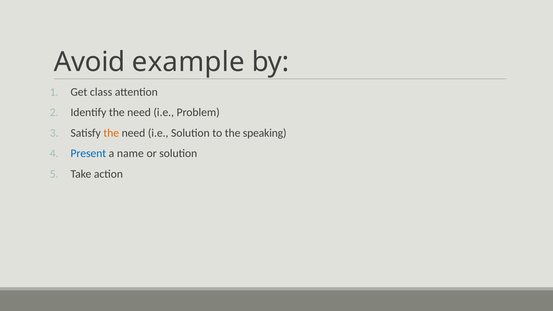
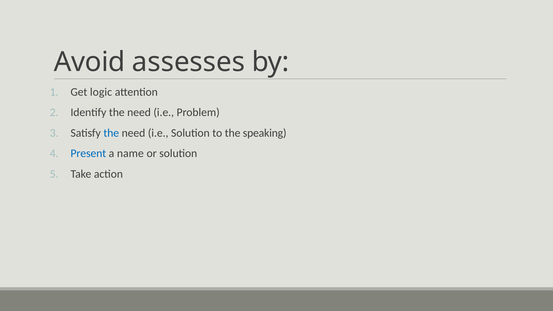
example: example -> assesses
class: class -> logic
the at (111, 133) colour: orange -> blue
